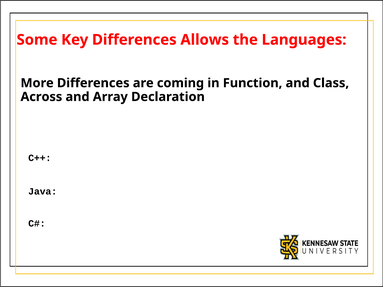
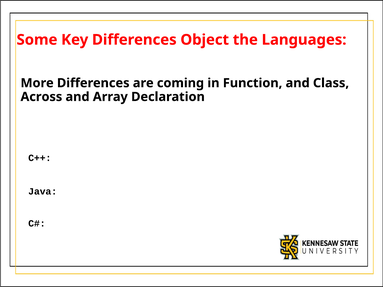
Allows: Allows -> Object
